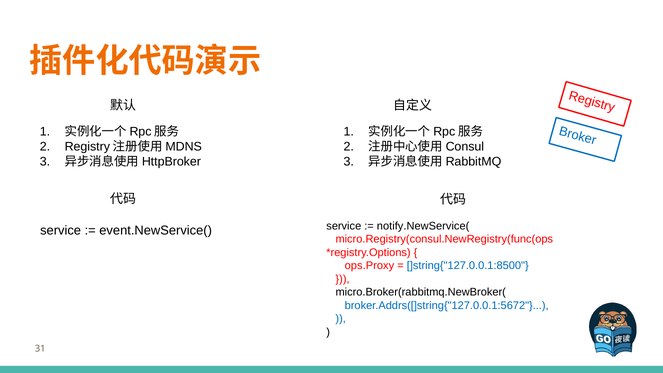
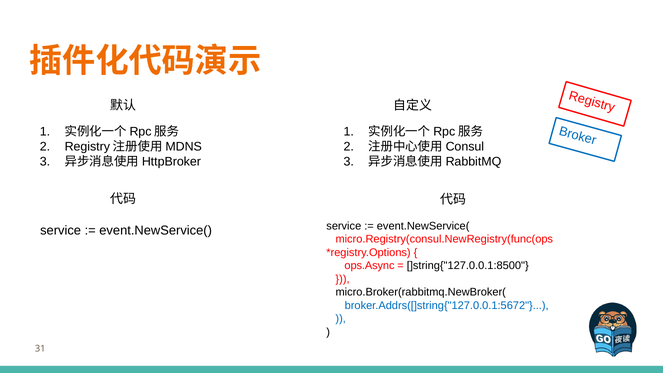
notify.NewService( at (423, 226): notify.NewService( -> event.NewService(
ops.Proxy: ops.Proxy -> ops.Async
]string{"127.0.0.1:8500 colour: blue -> black
